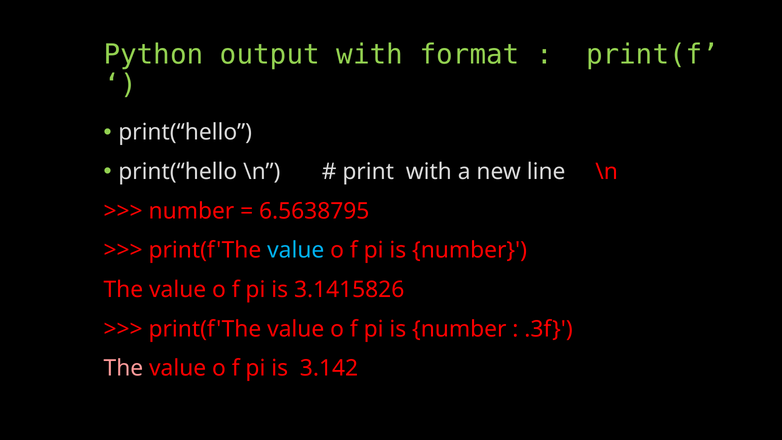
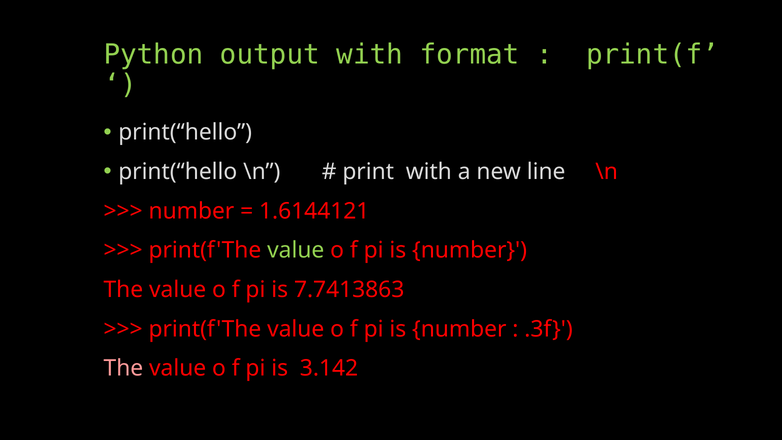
6.5638795: 6.5638795 -> 1.6144121
value at (296, 250) colour: light blue -> light green
3.1415826: 3.1415826 -> 7.7413863
